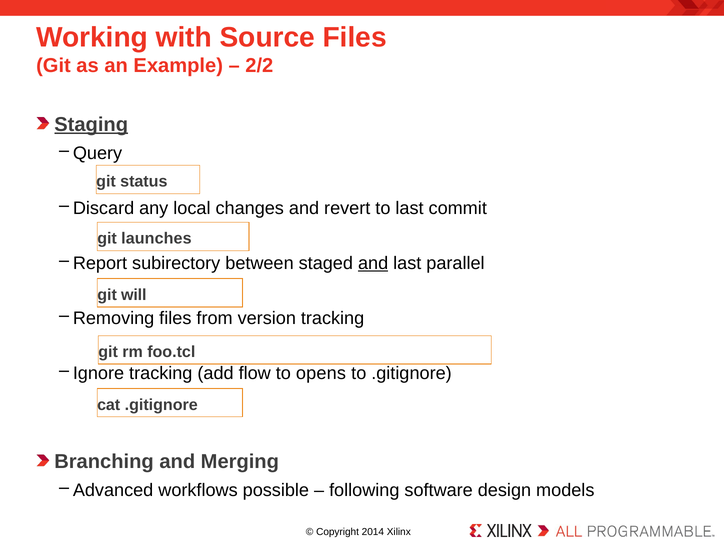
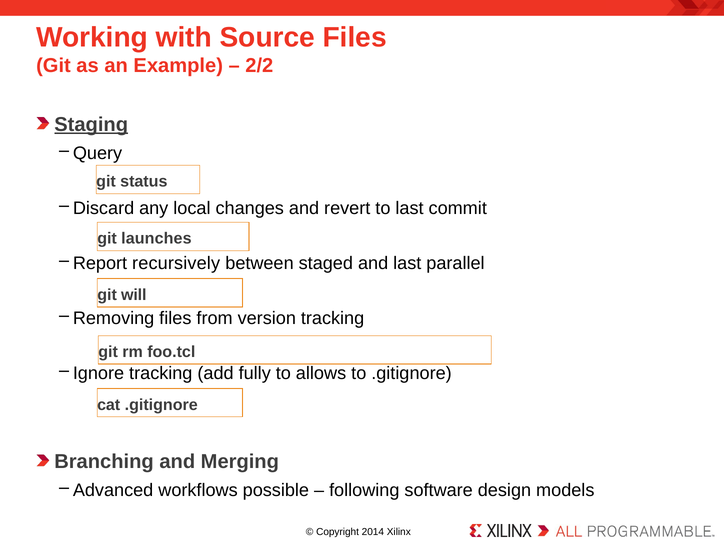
subirectory: subirectory -> recursively
and at (373, 263) underline: present -> none
flow: flow -> fully
opens: opens -> allows
